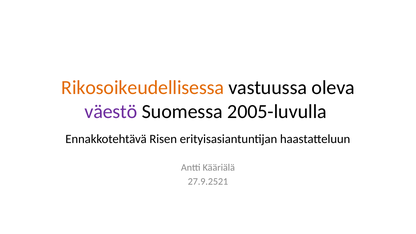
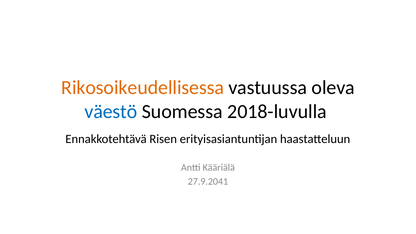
väestö colour: purple -> blue
2005-luvulla: 2005-luvulla -> 2018-luvulla
27.9.2521: 27.9.2521 -> 27.9.2041
